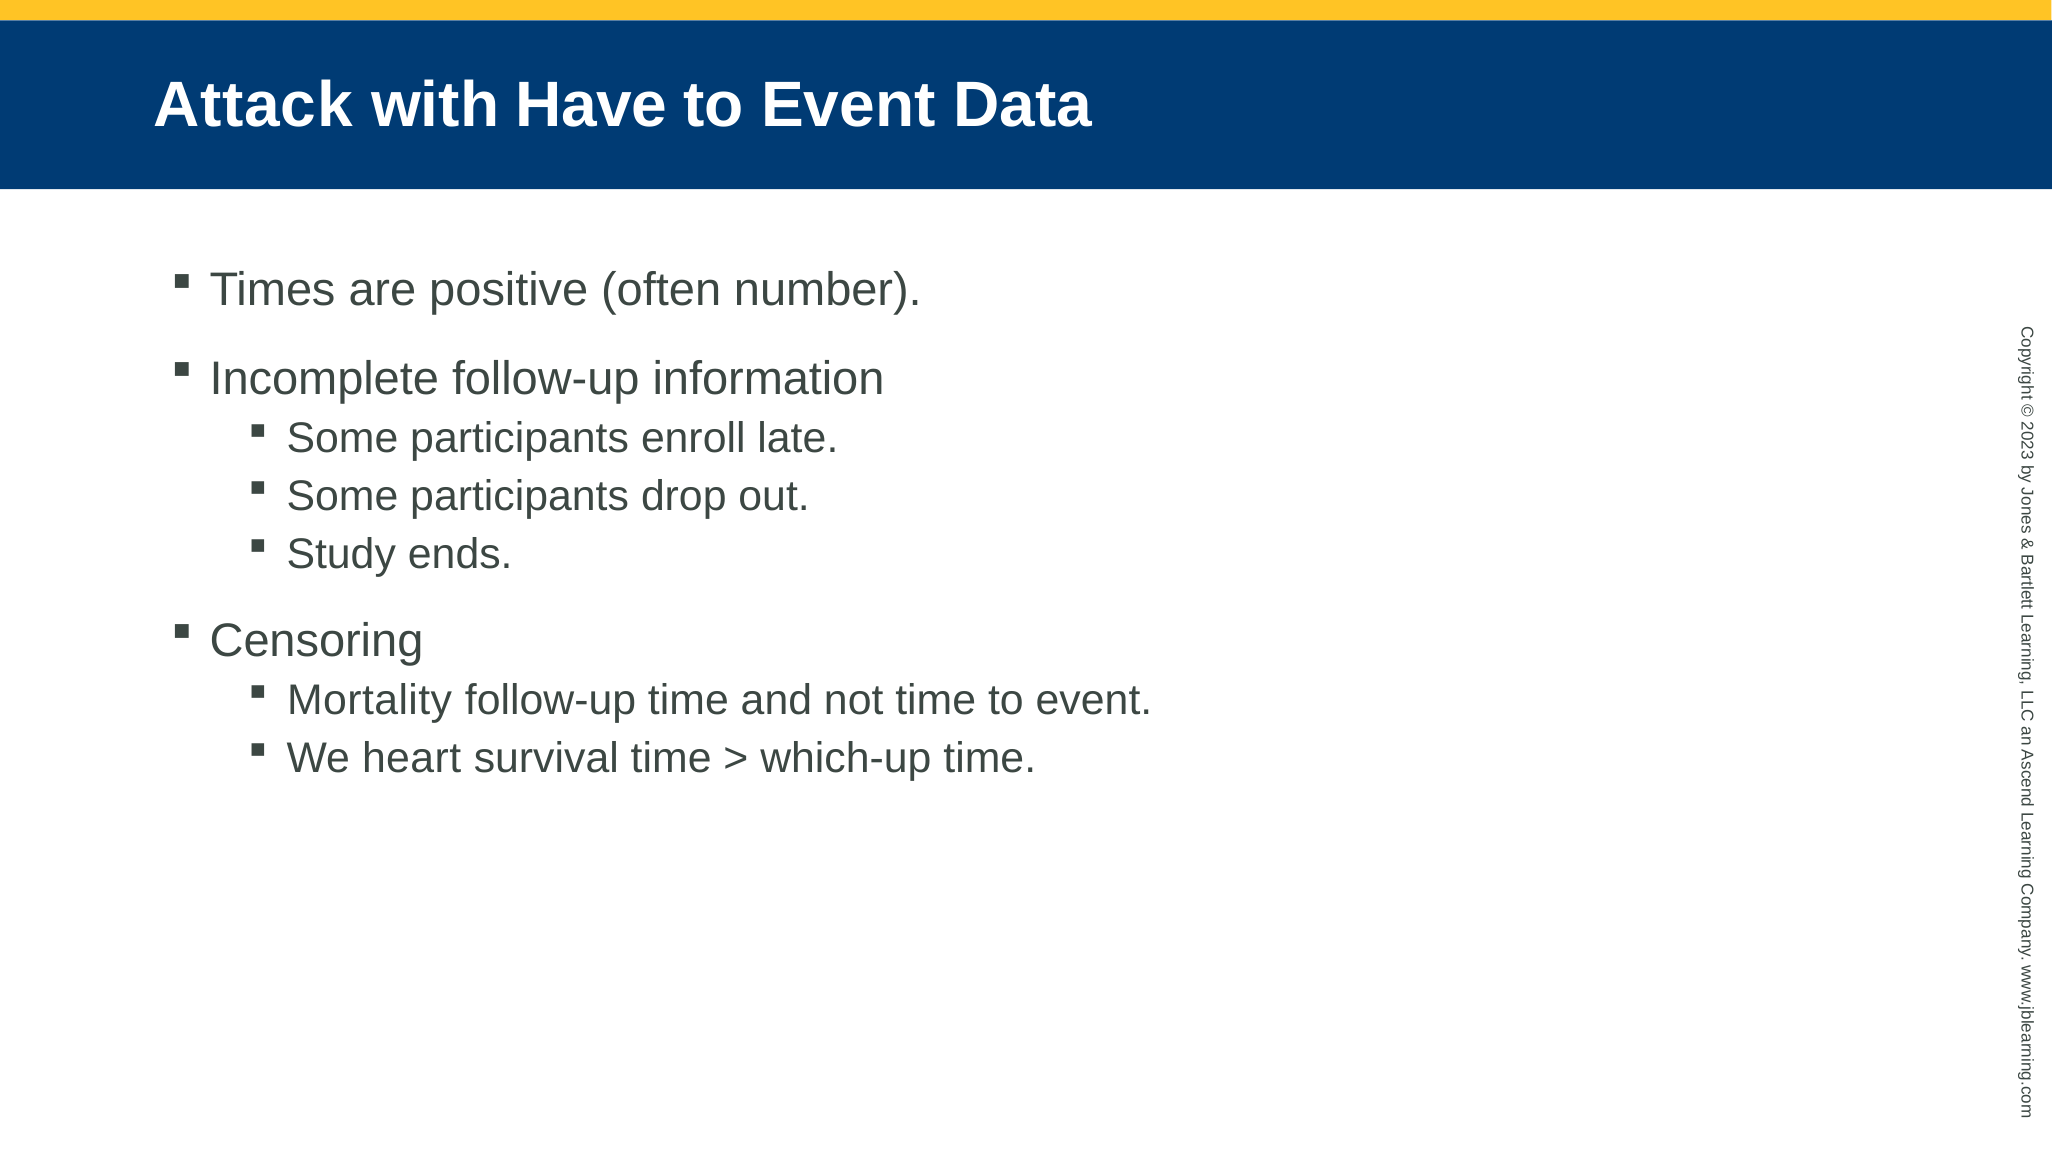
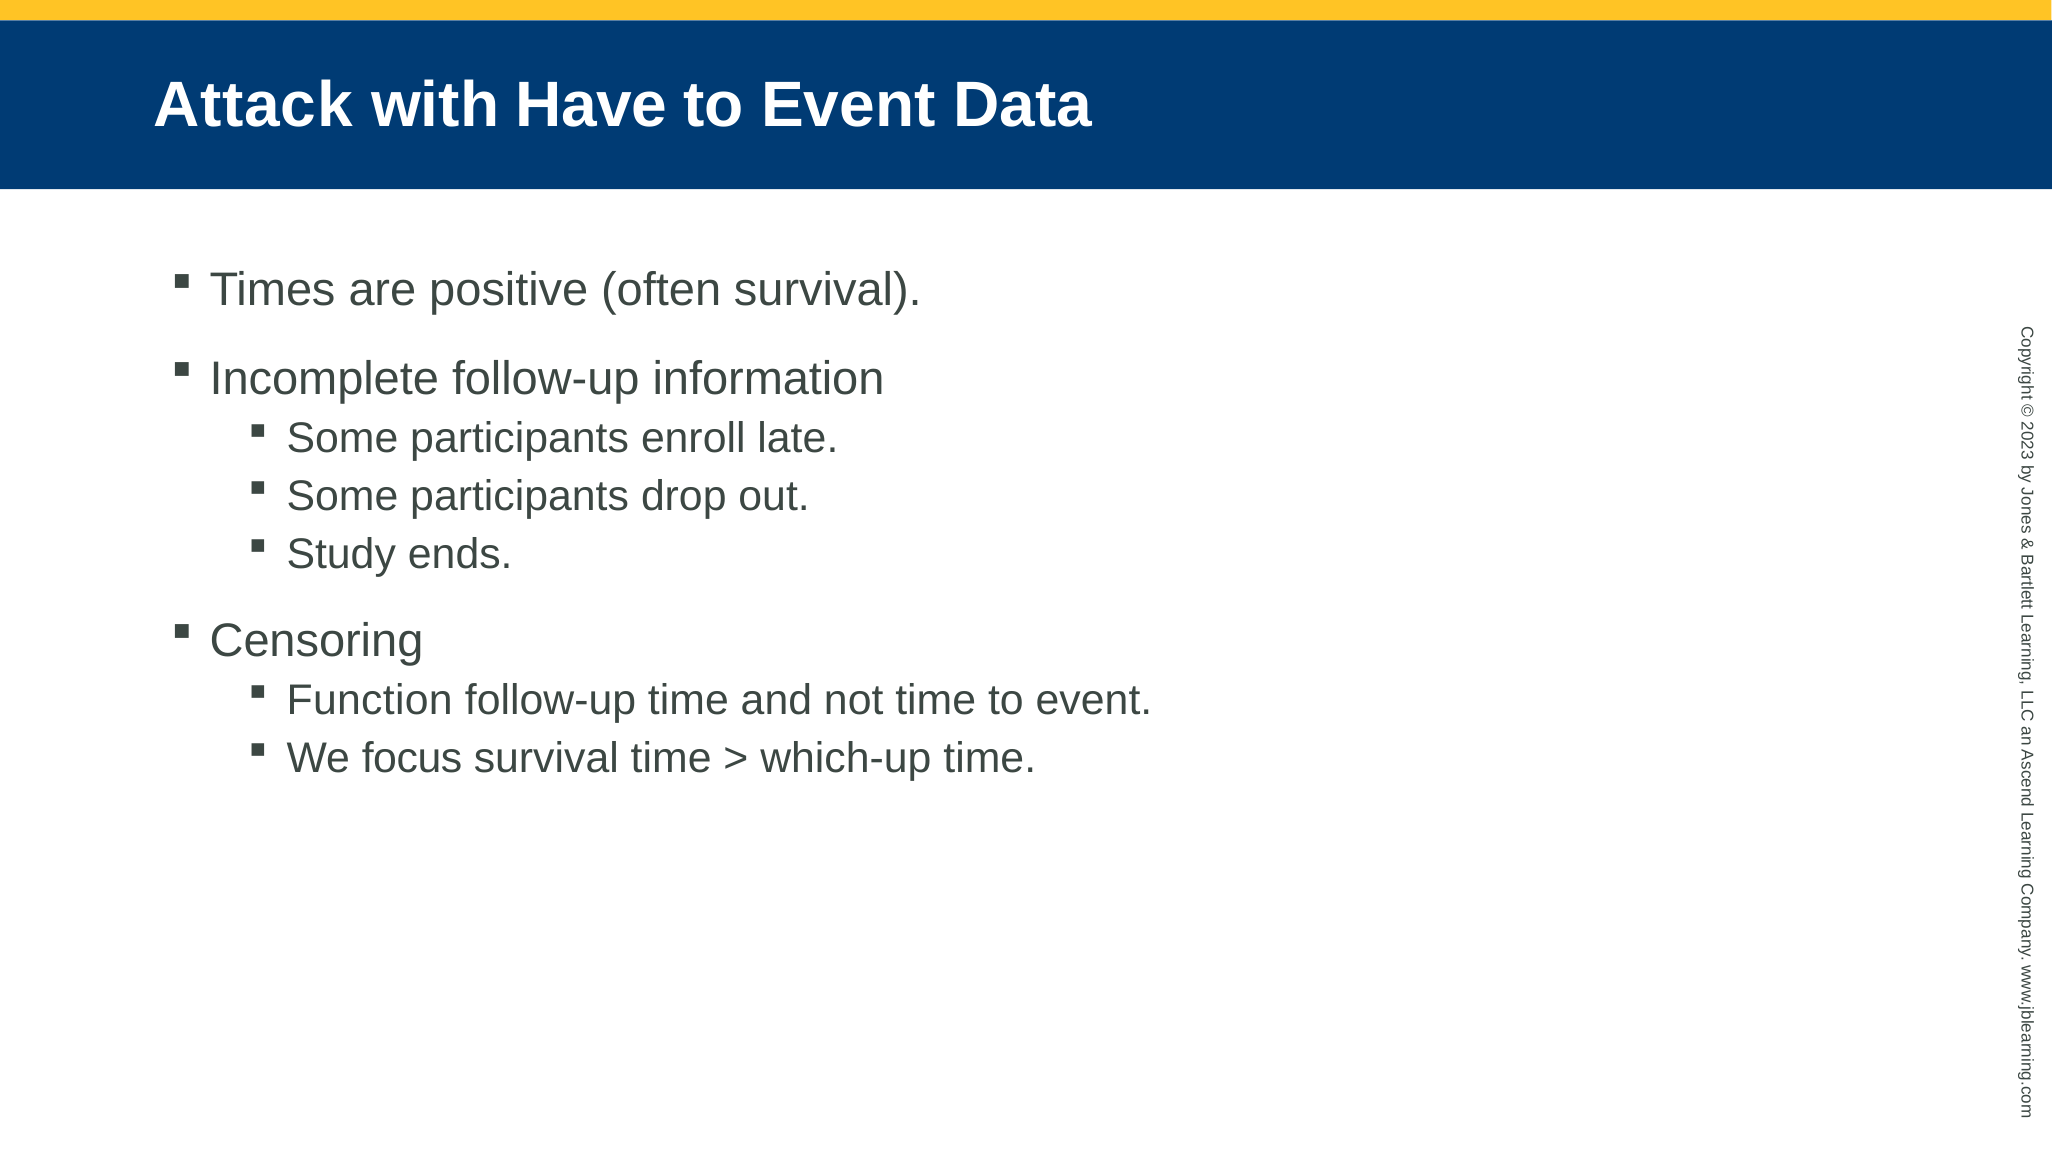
often number: number -> survival
Mortality: Mortality -> Function
heart: heart -> focus
